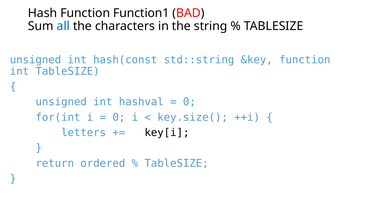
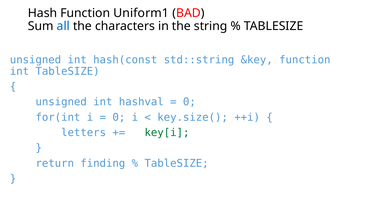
Function1: Function1 -> Uniform1
key[i colour: black -> green
ordered: ordered -> finding
